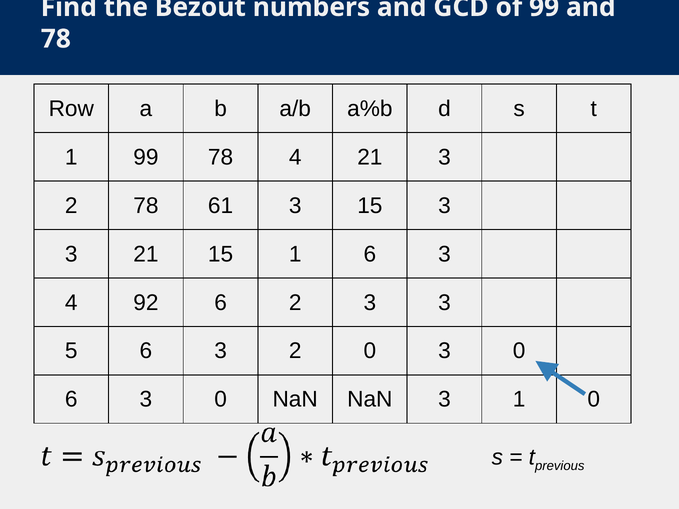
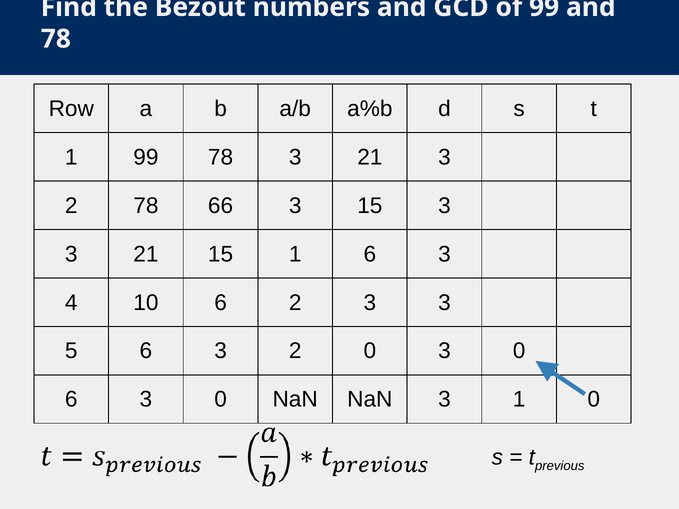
78 4: 4 -> 3
61: 61 -> 66
92: 92 -> 10
